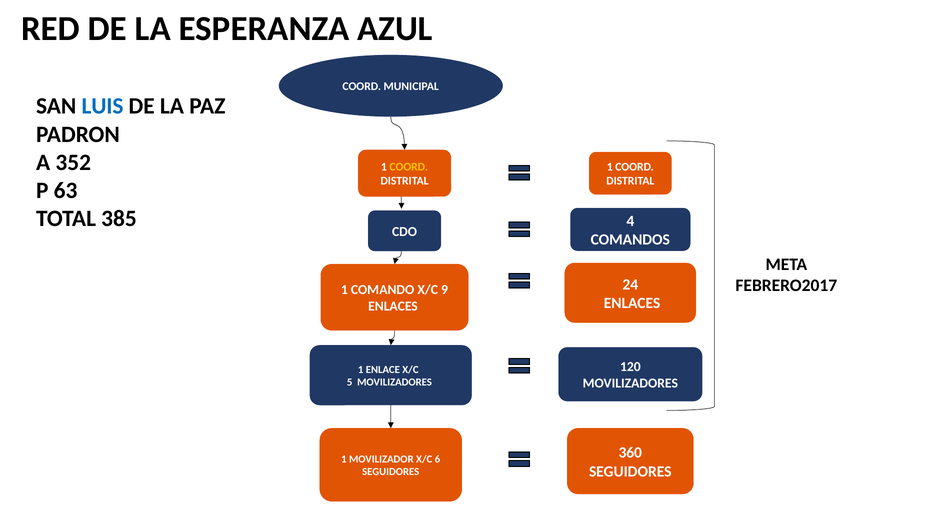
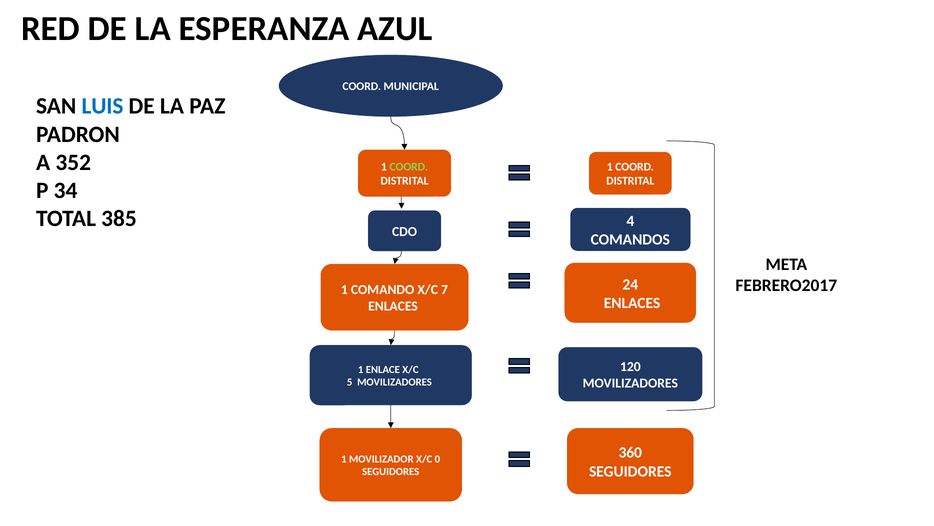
COORD at (409, 167) colour: yellow -> light green
63: 63 -> 34
9: 9 -> 7
6: 6 -> 0
